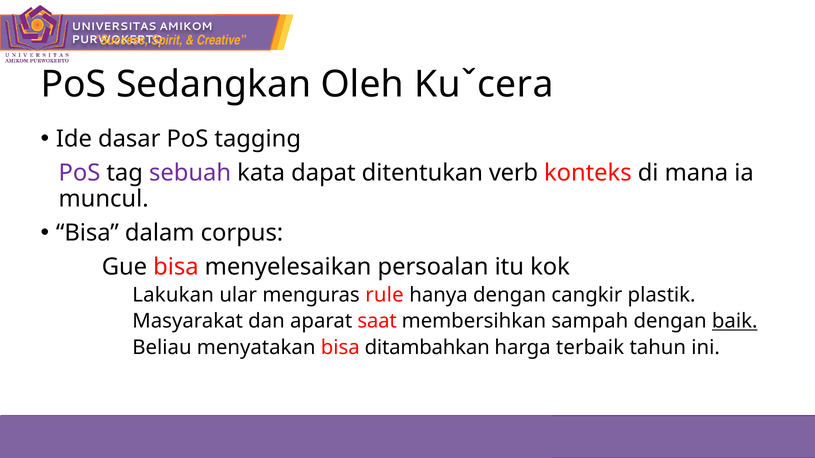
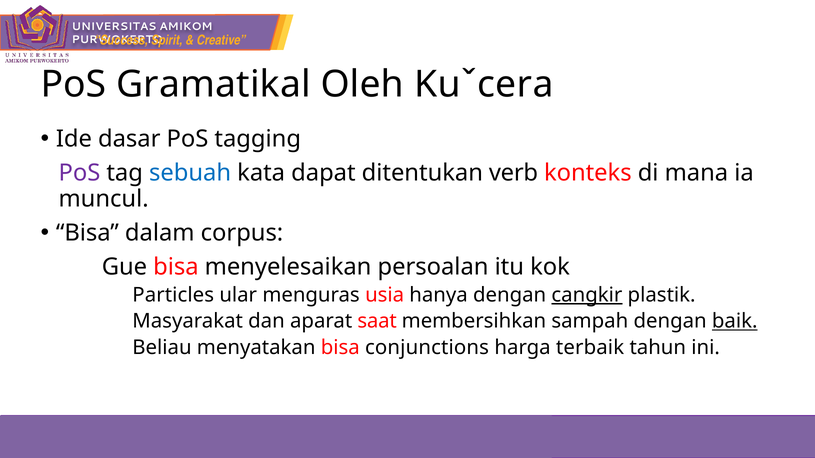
Sedangkan: Sedangkan -> Gramatikal
sebuah colour: purple -> blue
Lakukan: Lakukan -> Particles
rule: rule -> usia
cangkir underline: none -> present
ditambahkan: ditambahkan -> conjunctions
